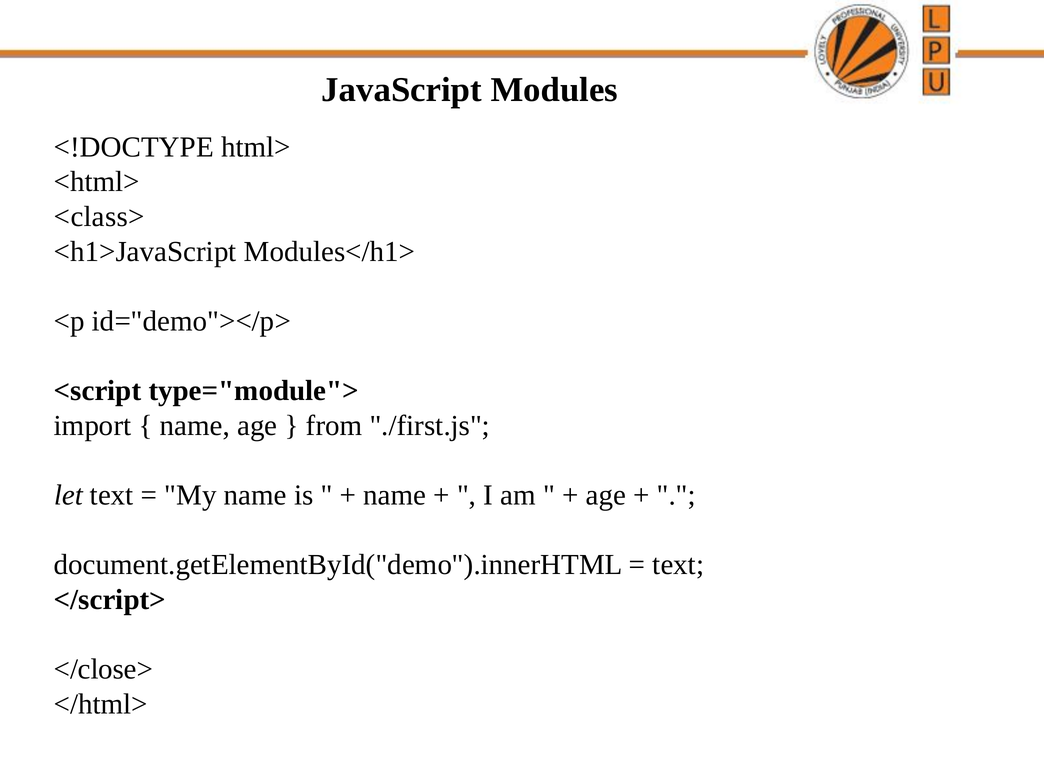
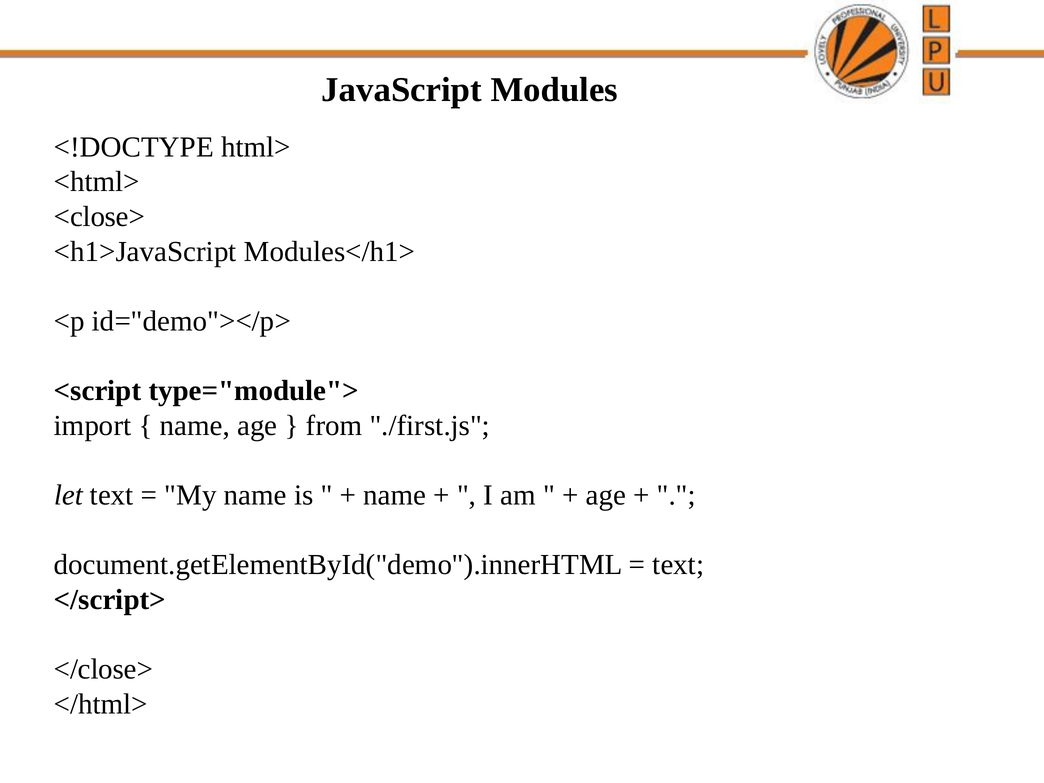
<class>: <class> -> <close>
